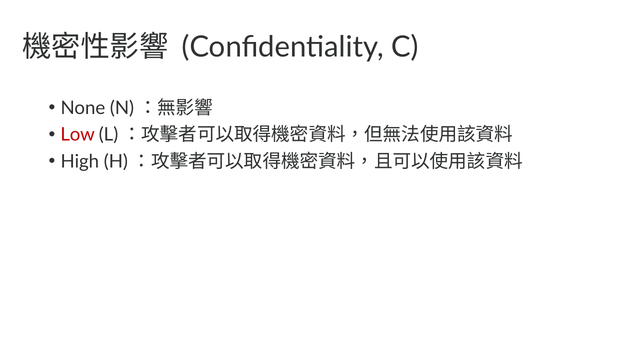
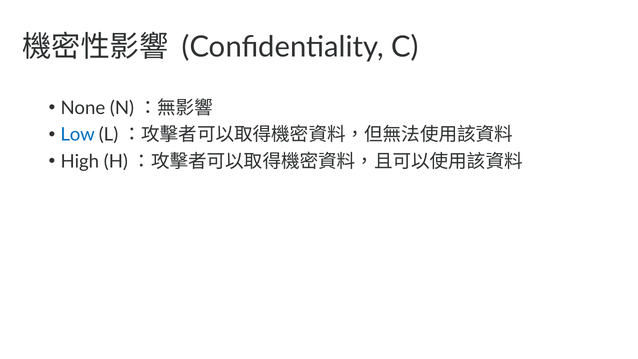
Low colour: red -> blue
